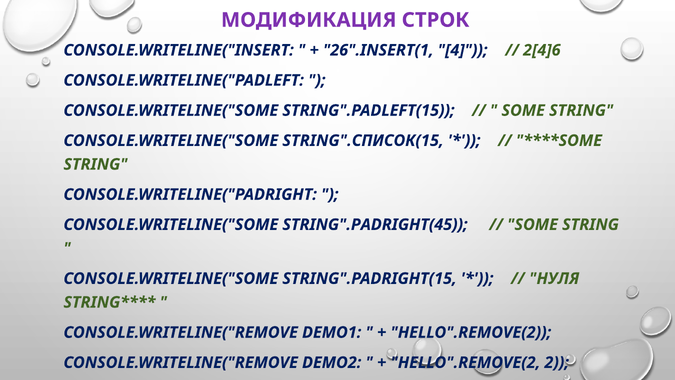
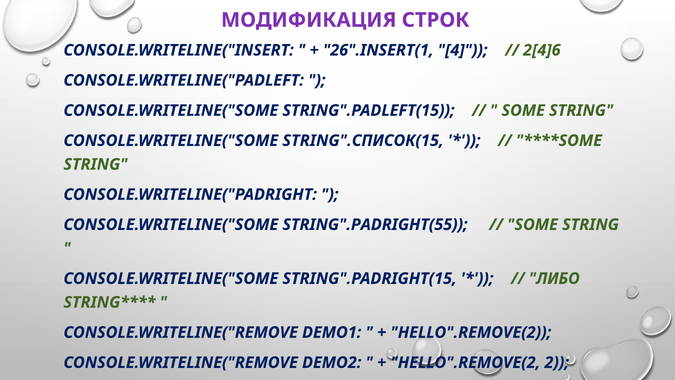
STRING".PADRIGHT(45: STRING".PADRIGHT(45 -> STRING".PADRIGHT(55
НУЛЯ: НУЛЯ -> ЛИБО
